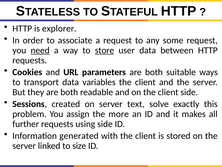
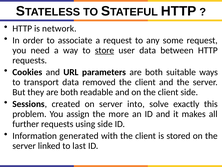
explorer: explorer -> network
need underline: present -> none
variables: variables -> removed
text: text -> into
size: size -> last
